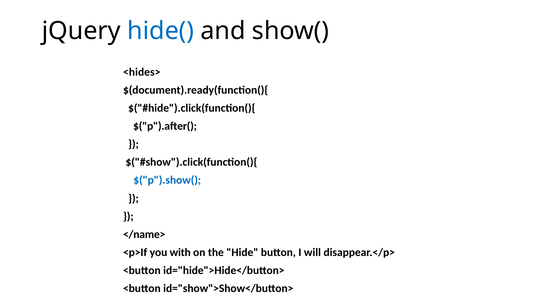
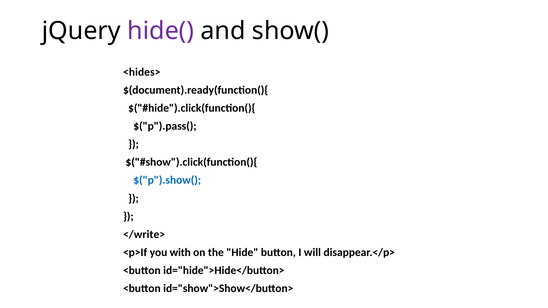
hide( colour: blue -> purple
$("p").after(: $("p").after( -> $("p").pass(
</name>: </name> -> </write>
